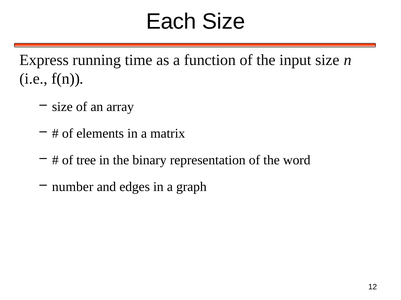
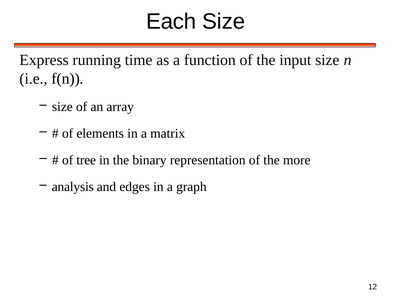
word: word -> more
number: number -> analysis
